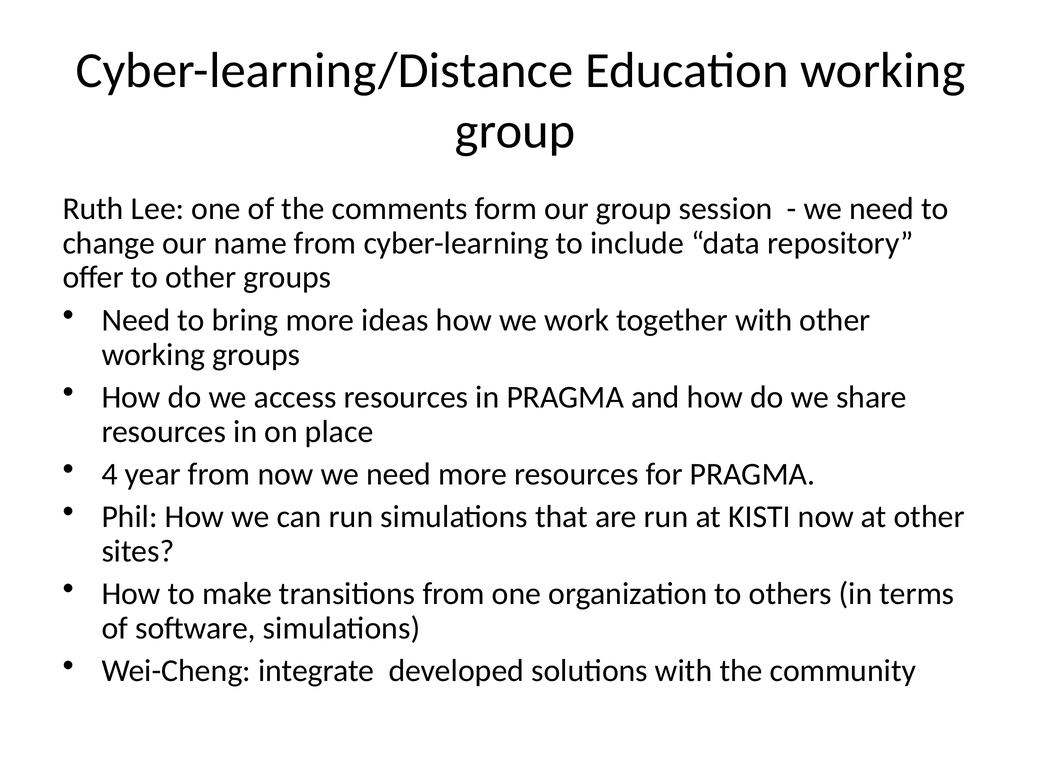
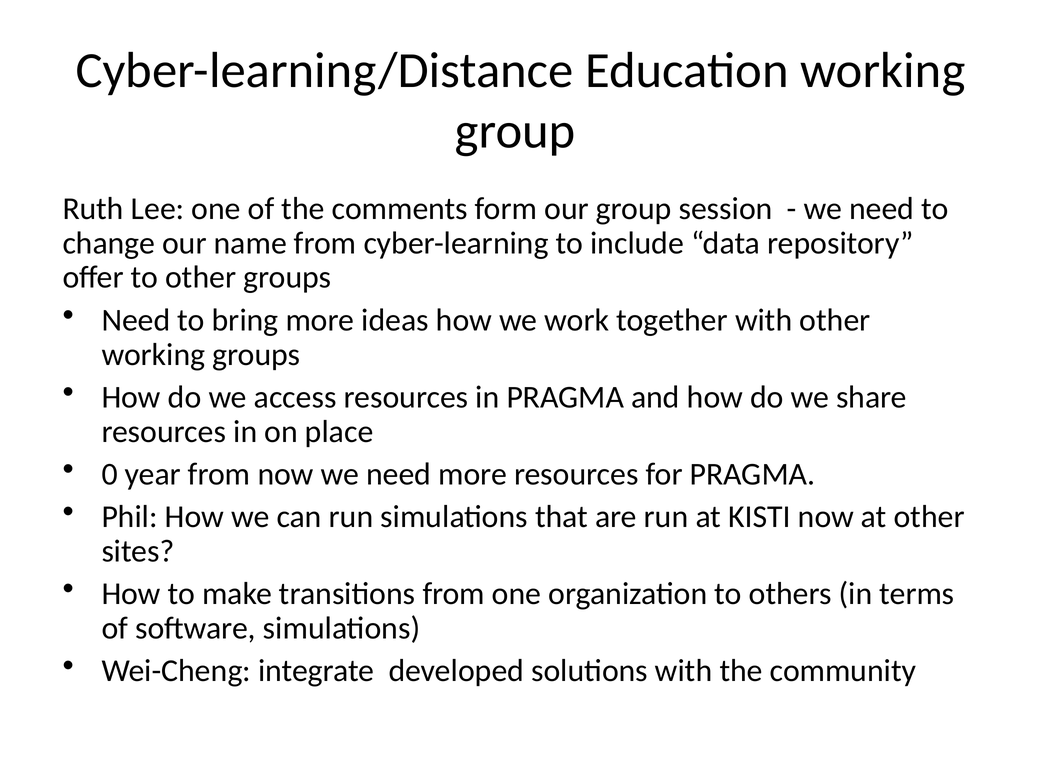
4: 4 -> 0
